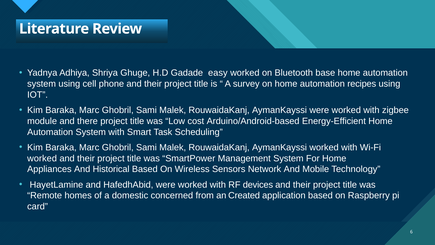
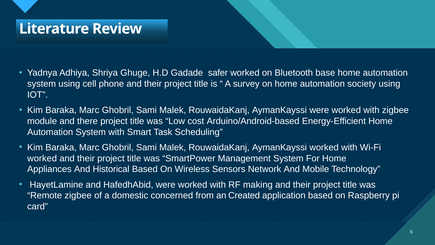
easy: easy -> safer
recipes: recipes -> society
devices: devices -> making
Remote homes: homes -> zigbee
